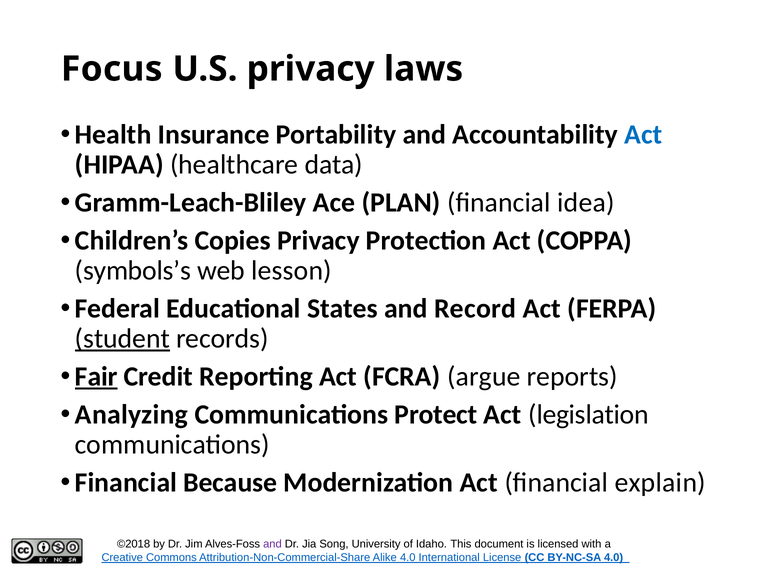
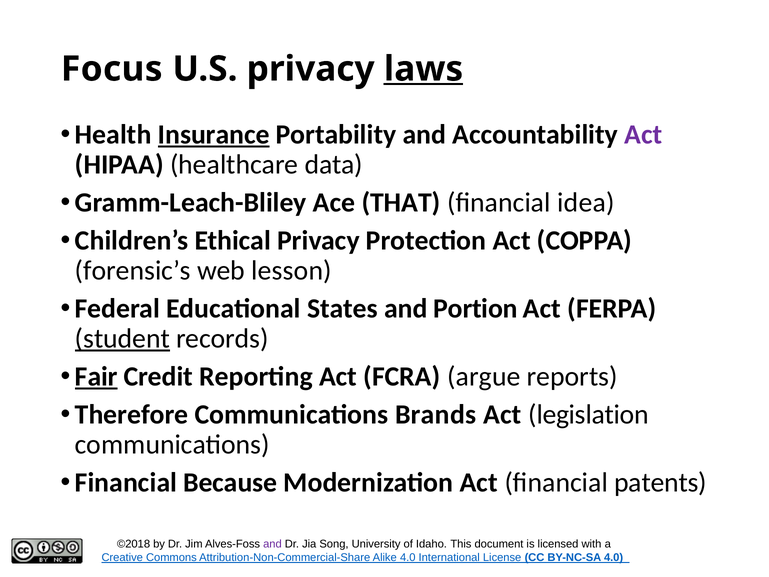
laws underline: none -> present
Insurance underline: none -> present
Act at (643, 135) colour: blue -> purple
PLAN: PLAN -> THAT
Copies: Copies -> Ethical
symbols’s: symbols’s -> forensic’s
Record: Record -> Portion
Analyzing: Analyzing -> Therefore
Protect: Protect -> Brands
explain: explain -> patents
